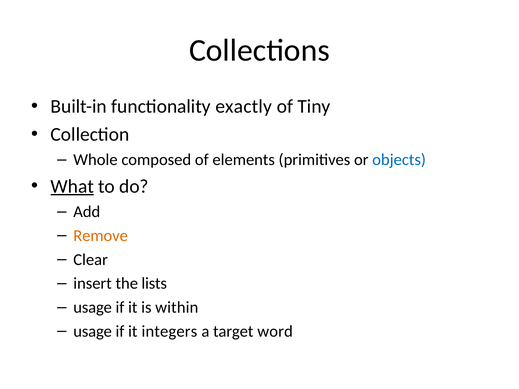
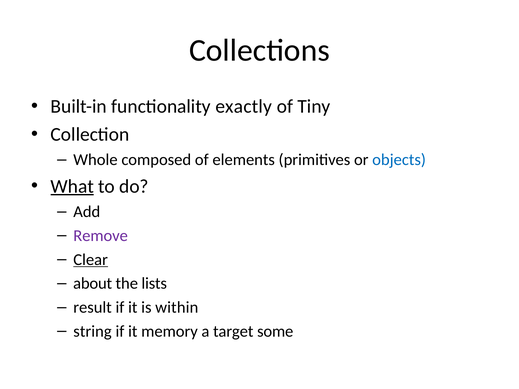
Remove colour: orange -> purple
Clear underline: none -> present
insert: insert -> about
usage at (93, 308): usage -> result
usage at (93, 331): usage -> string
integers: integers -> memory
word: word -> some
